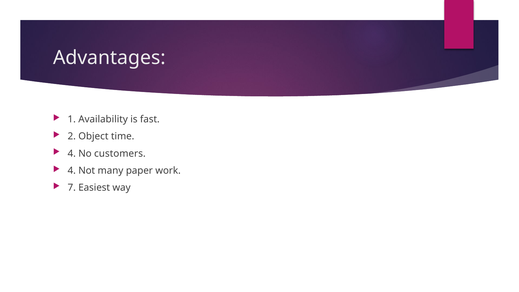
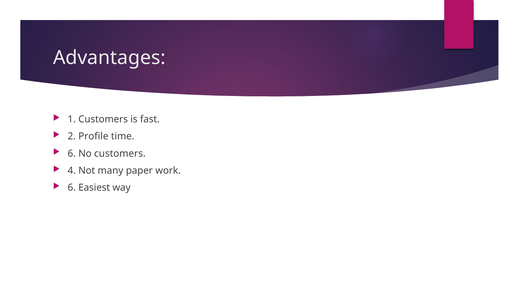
1 Availability: Availability -> Customers
Object: Object -> Profile
4 at (72, 153): 4 -> 6
7 at (72, 188): 7 -> 6
